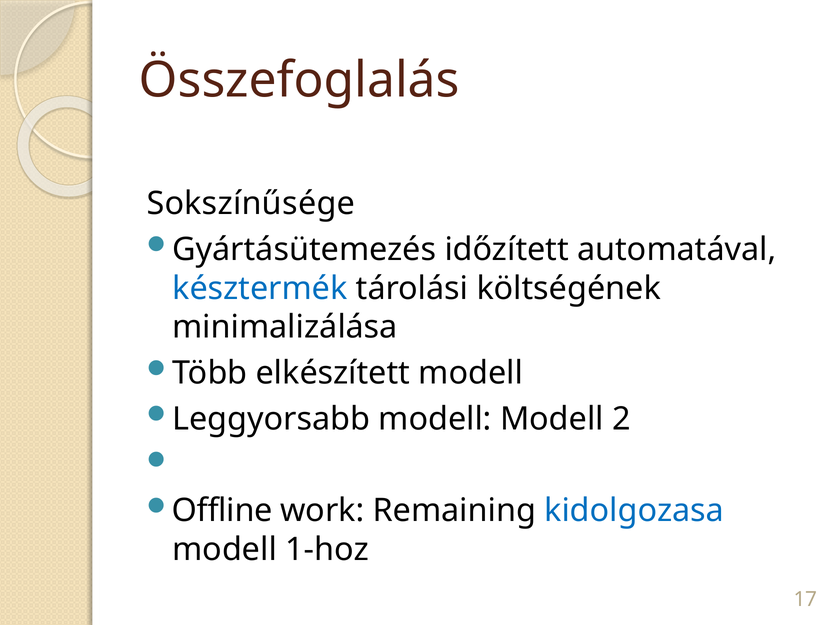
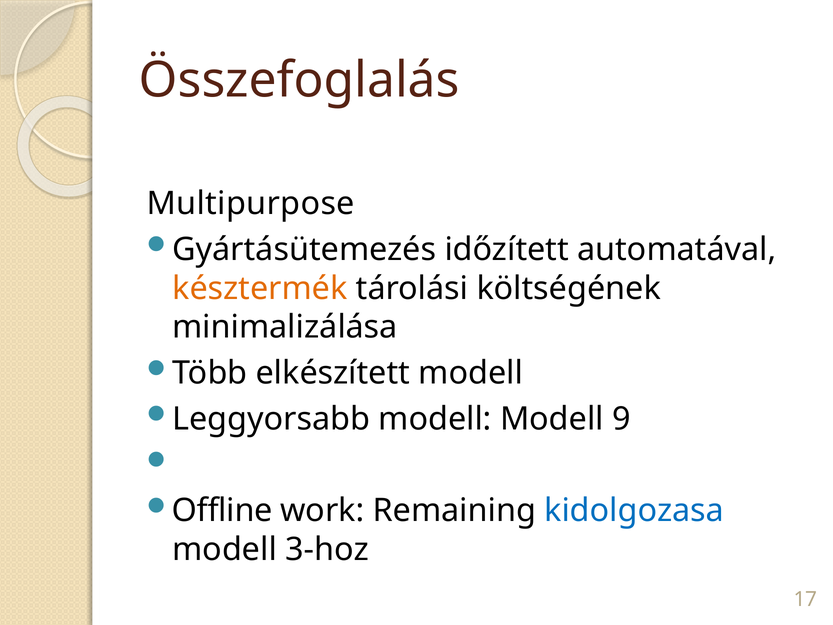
Sokszínűsége: Sokszínűsége -> Multipurpose
késztermék colour: blue -> orange
2: 2 -> 9
1-hoz: 1-hoz -> 3-hoz
